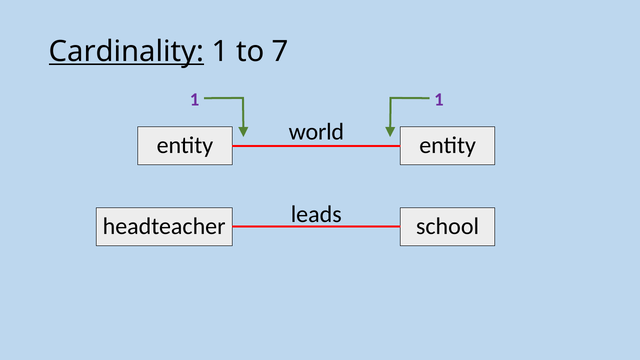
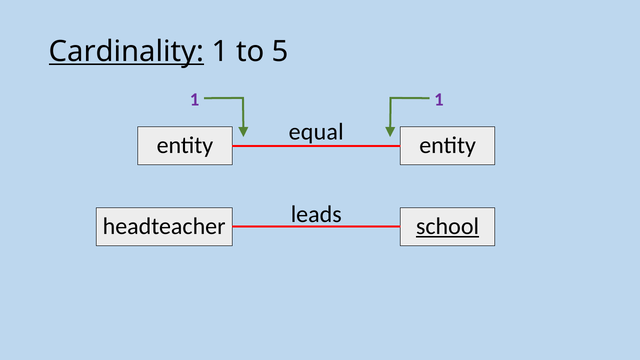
7: 7 -> 5
world: world -> equal
school underline: none -> present
